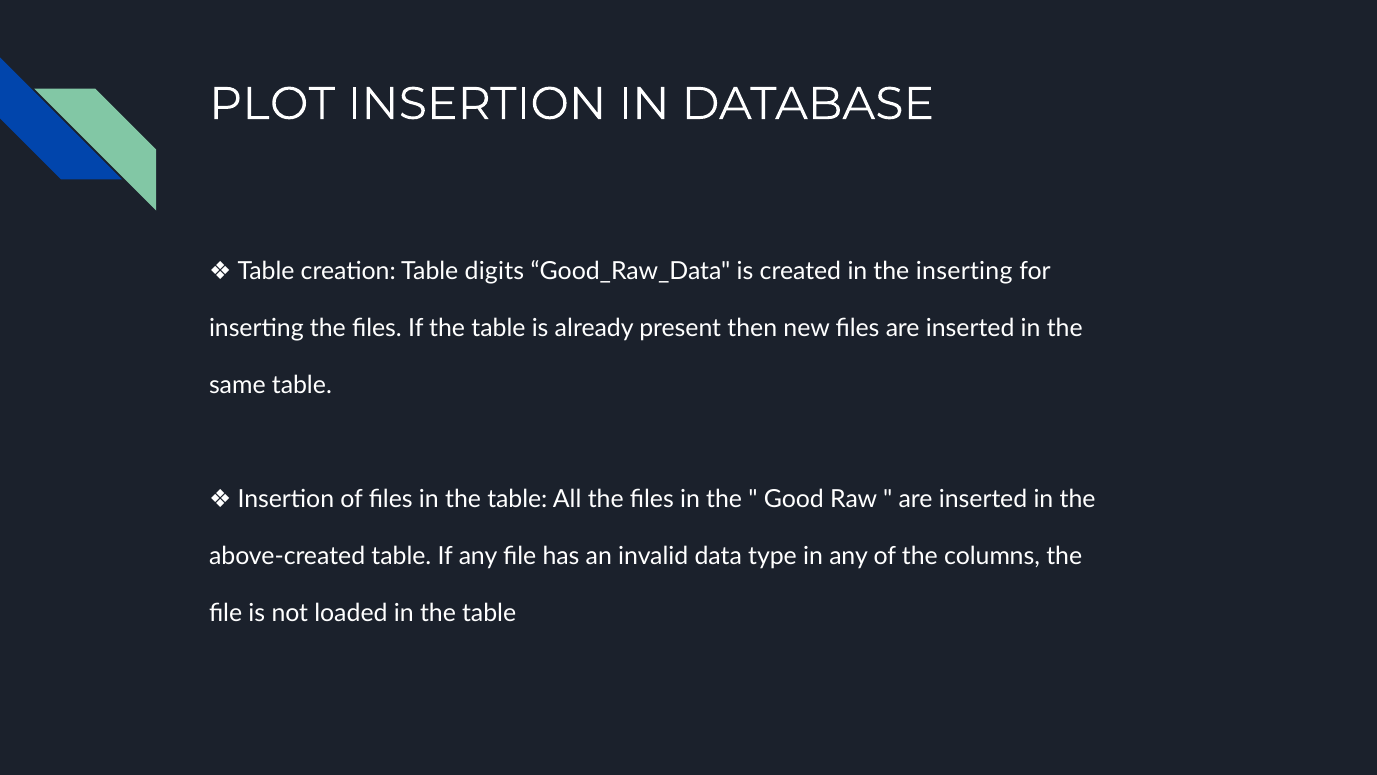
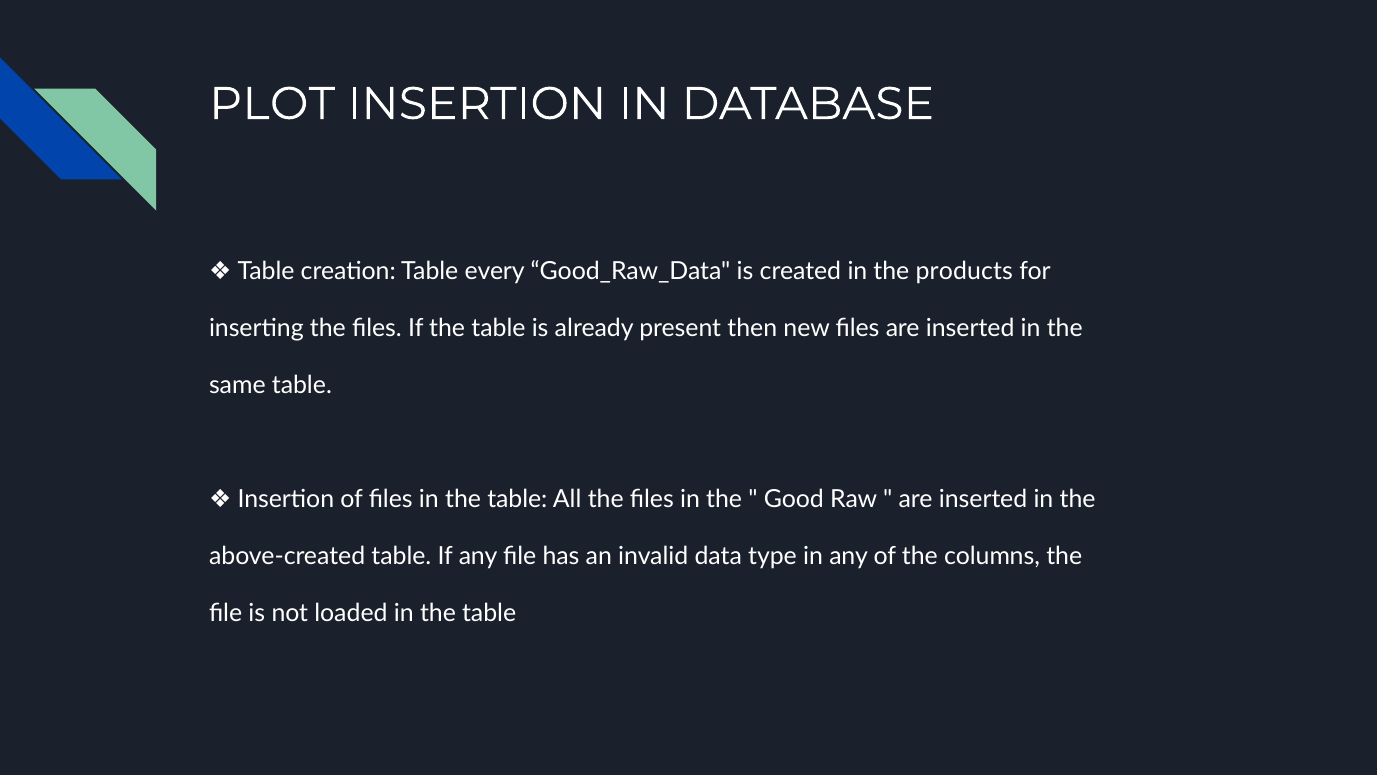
digits: digits -> every
the inserting: inserting -> products
